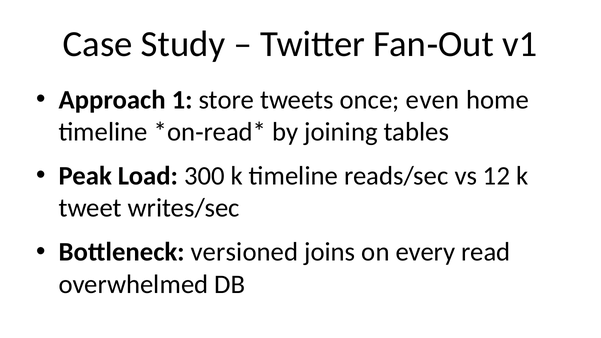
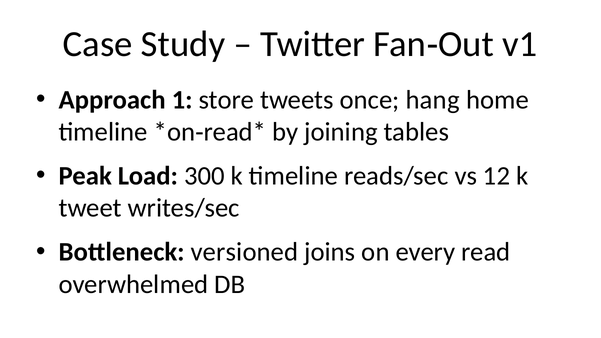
even: even -> hang
